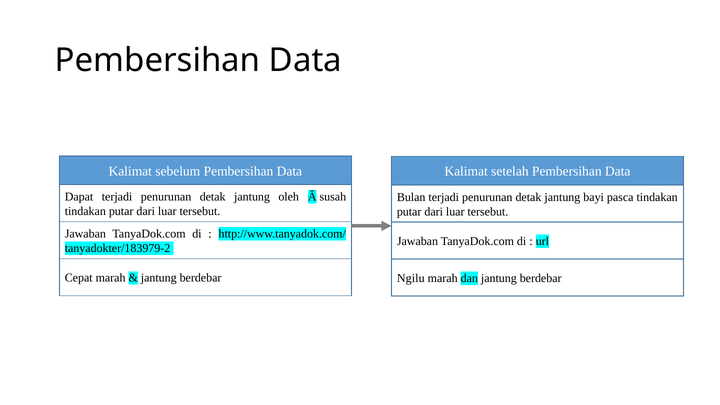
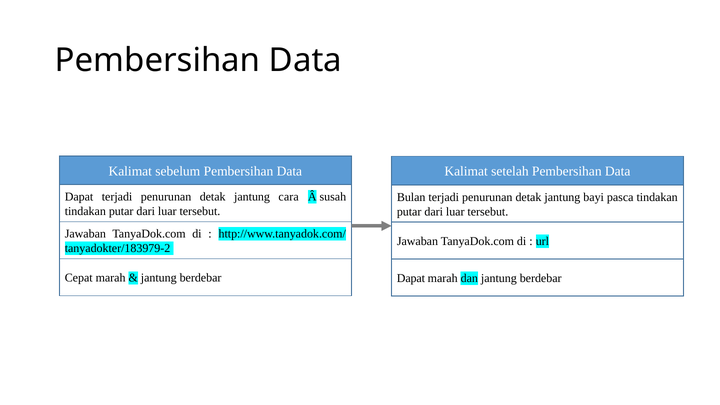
oleh: oleh -> cara
Ngilu at (411, 278): Ngilu -> Dapat
